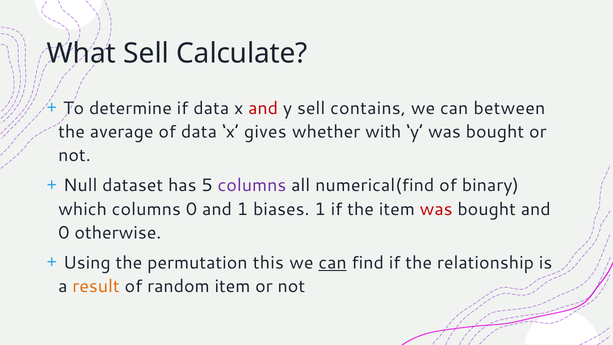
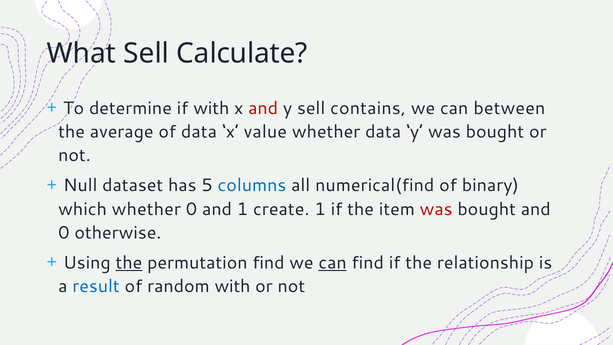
if data: data -> with
gives: gives -> value
whether with: with -> data
columns at (252, 185) colour: purple -> blue
which columns: columns -> whether
biases: biases -> create
the at (129, 263) underline: none -> present
permutation this: this -> find
result colour: orange -> blue
random item: item -> with
